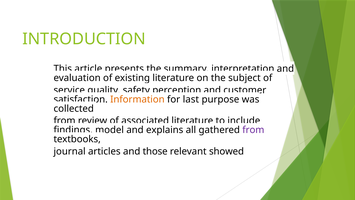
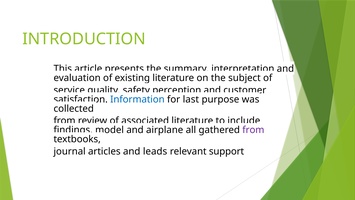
Information colour: orange -> blue
explains: explains -> airplane
those: those -> leads
showed: showed -> support
